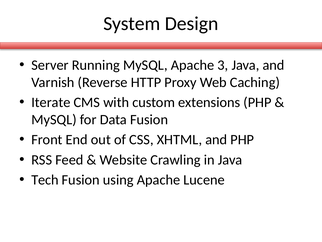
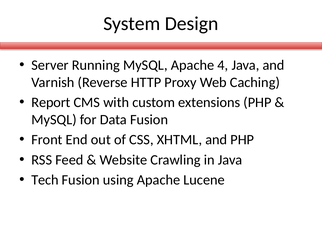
3: 3 -> 4
Iterate: Iterate -> Report
